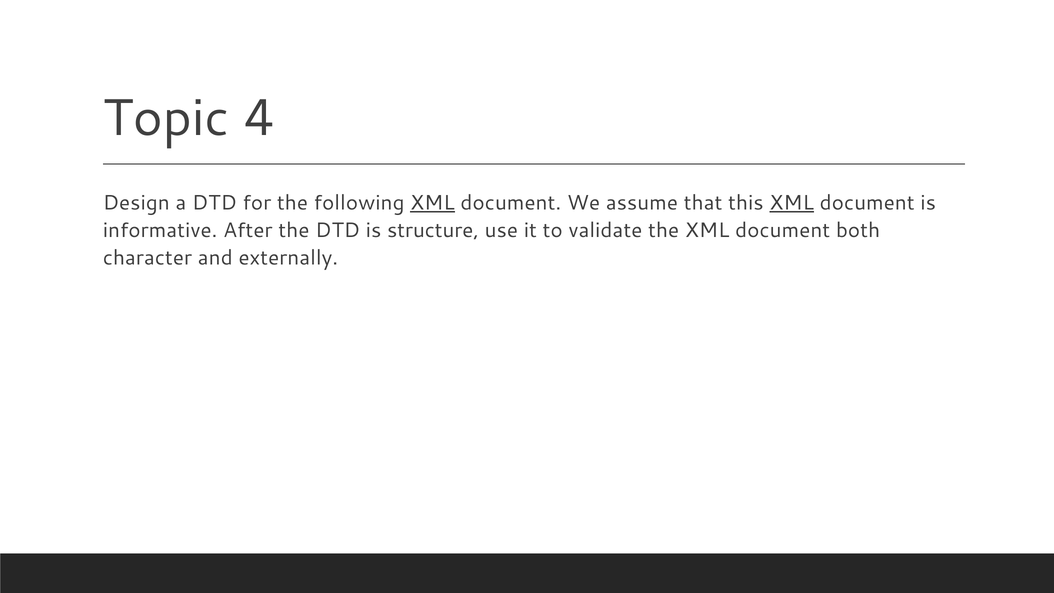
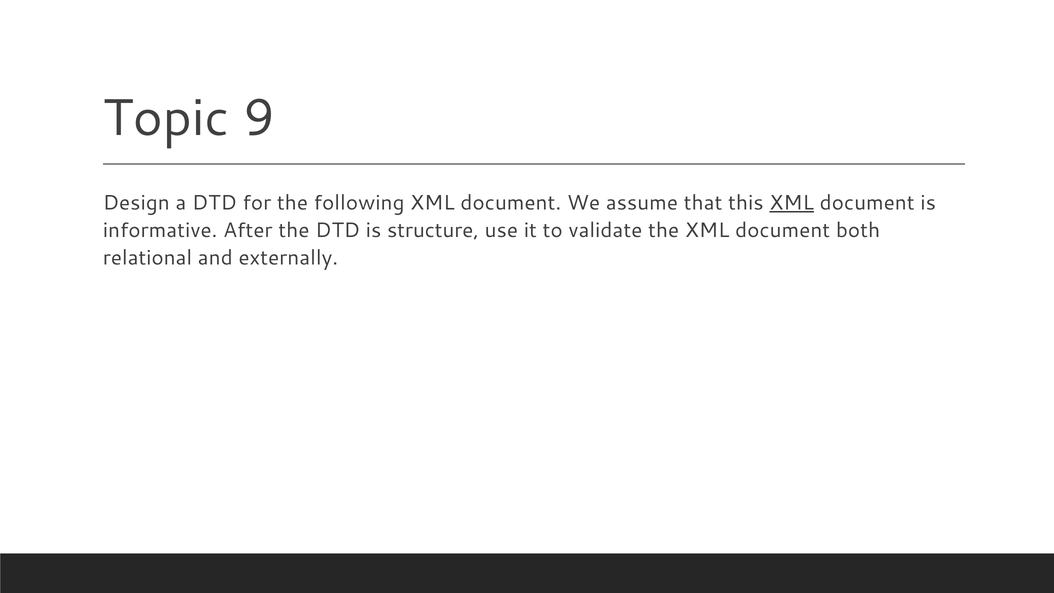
4: 4 -> 9
XML at (432, 203) underline: present -> none
character: character -> relational
